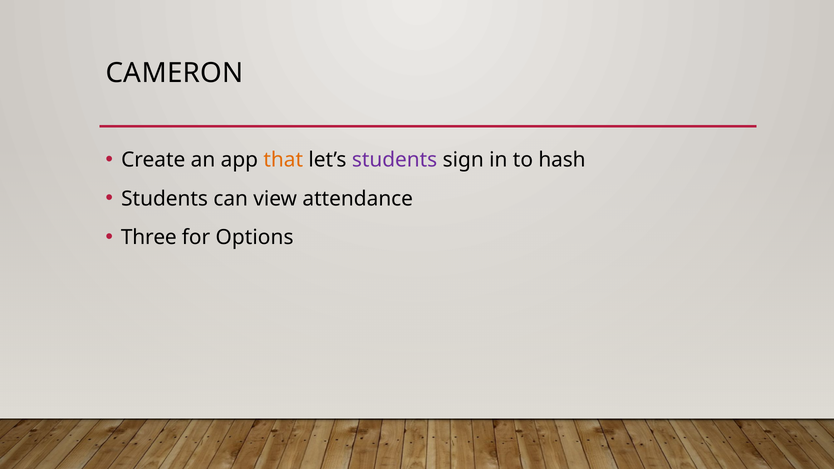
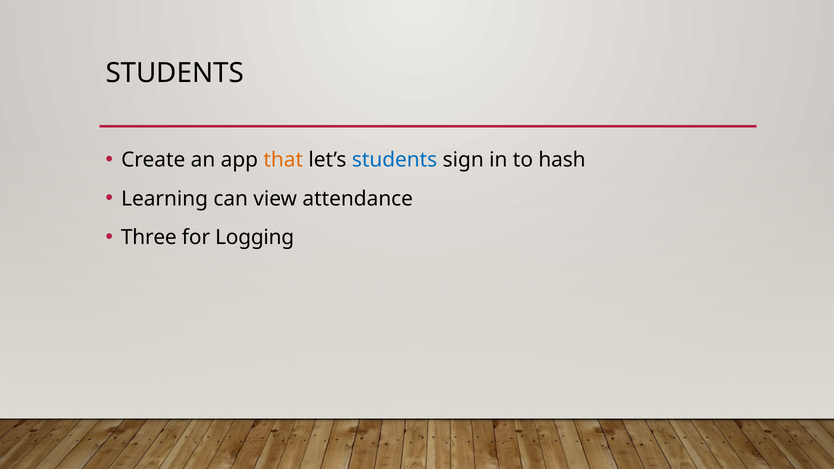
CAMERON at (175, 73): CAMERON -> STUDENTS
students at (395, 160) colour: purple -> blue
Students at (165, 199): Students -> Learning
Options: Options -> Logging
